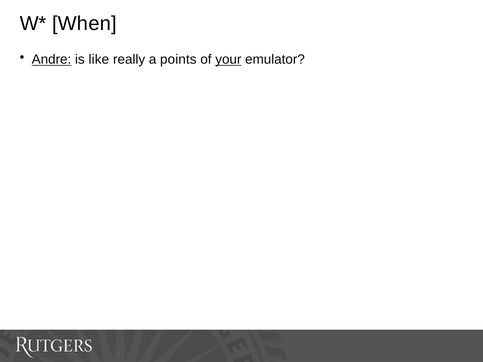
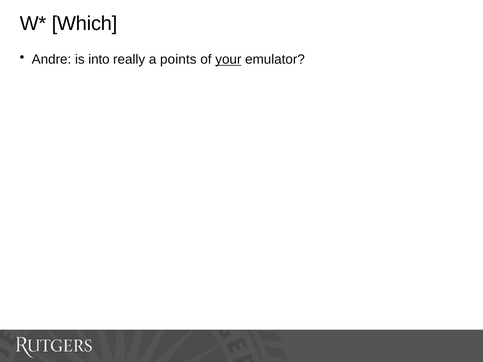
When: When -> Which
Andre underline: present -> none
like: like -> into
